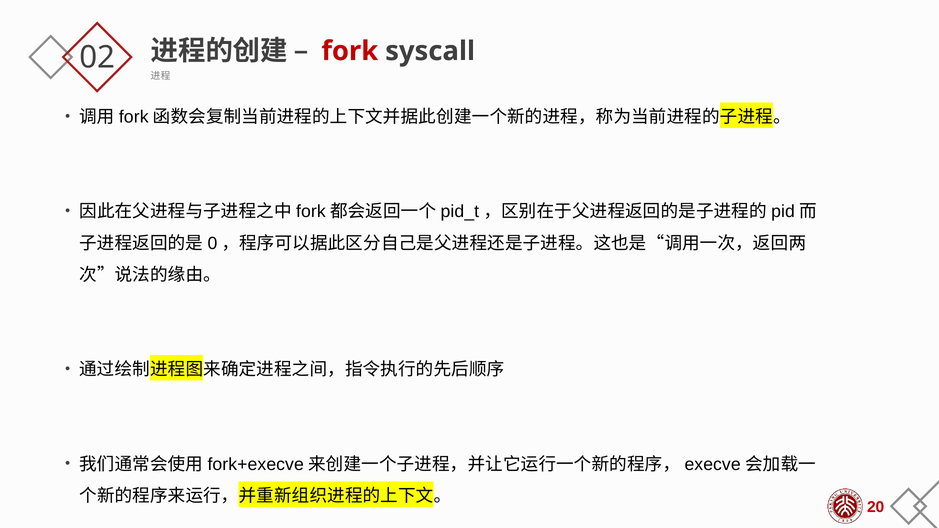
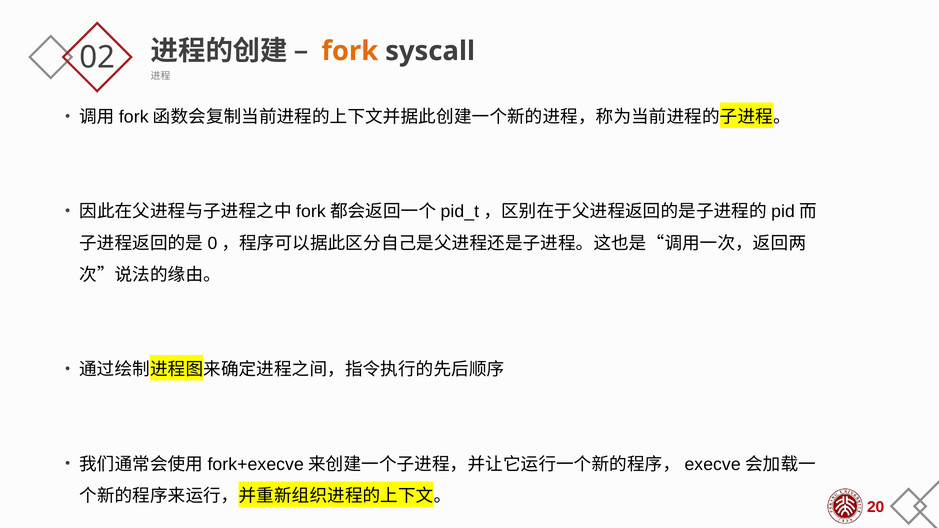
fork colour: red -> orange
